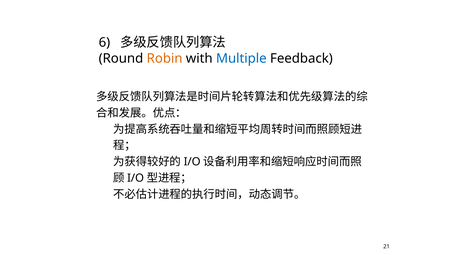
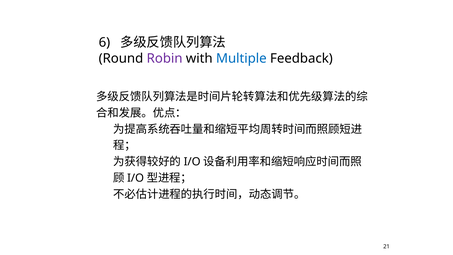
Robin colour: orange -> purple
